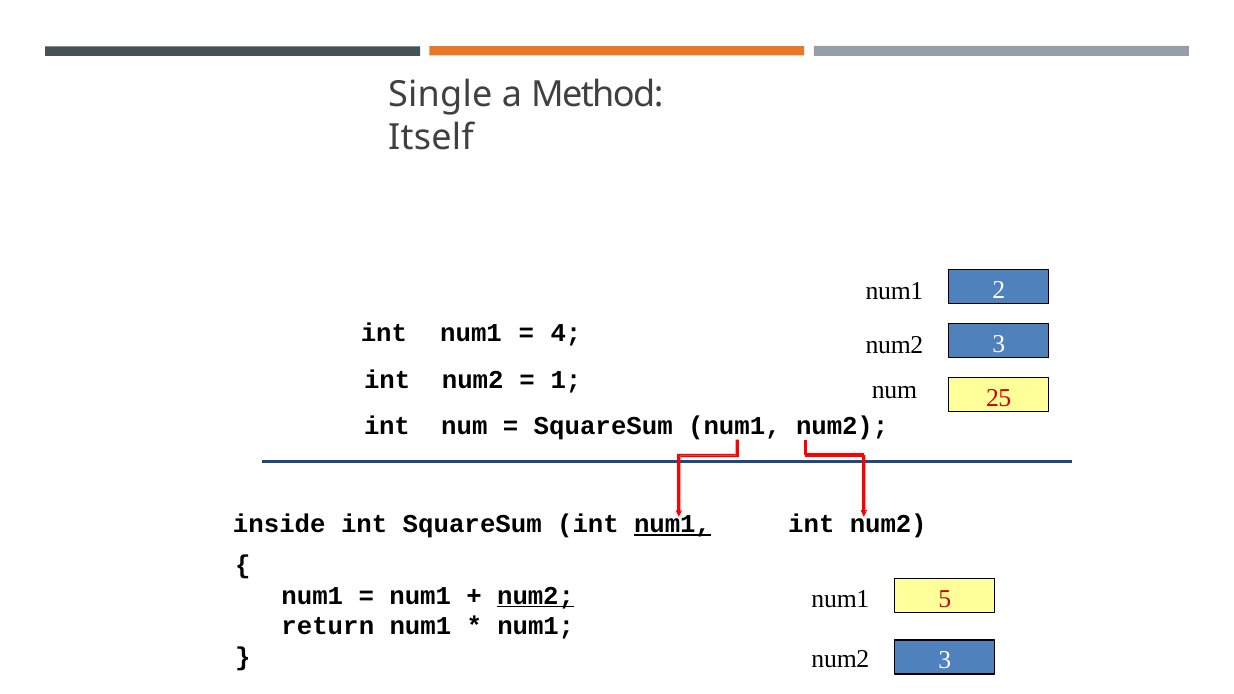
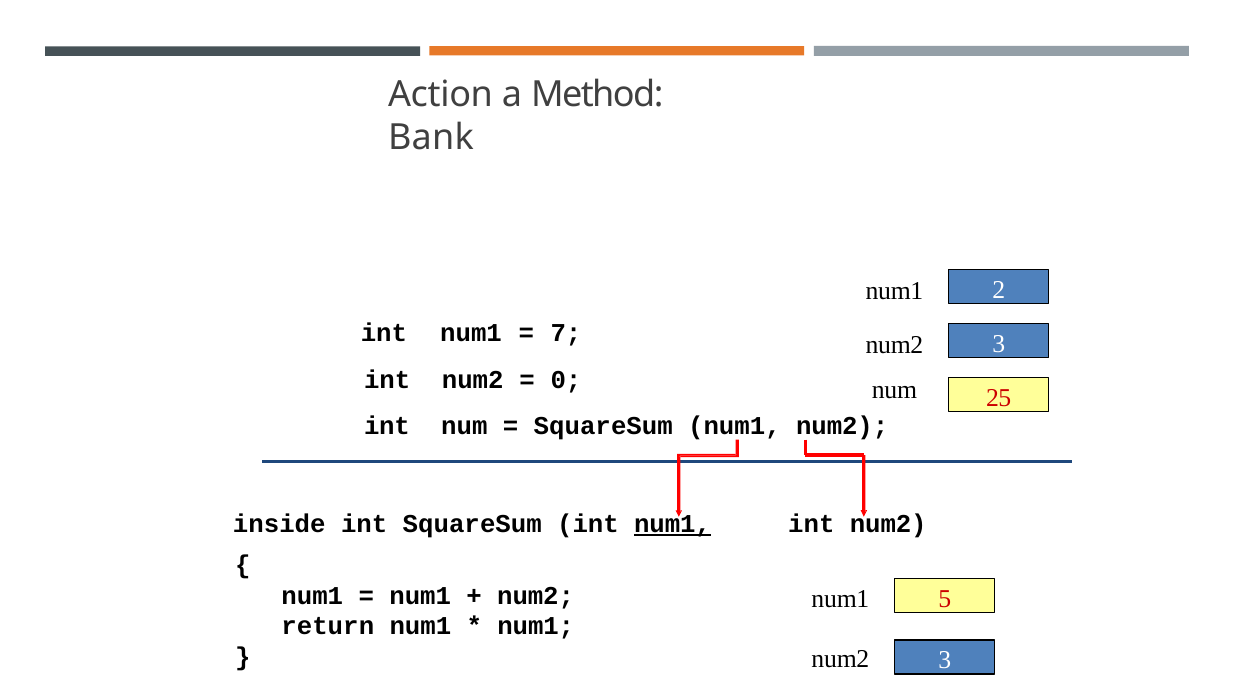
Single: Single -> Action
Itself: Itself -> Bank
4: 4 -> 7
1 at (566, 380): 1 -> 0
num2 at (536, 596) underline: present -> none
